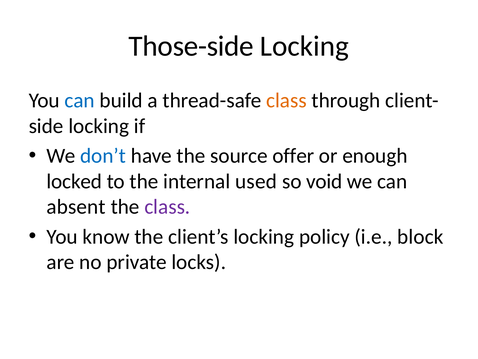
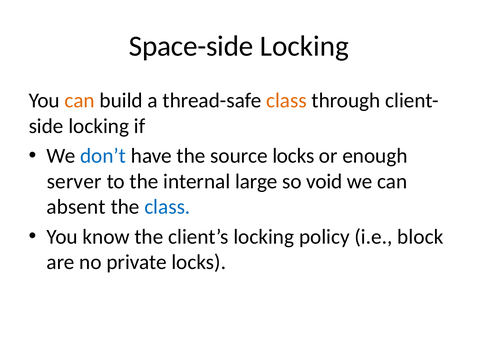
Those-side: Those-side -> Space-side
can at (80, 100) colour: blue -> orange
source offer: offer -> locks
locked: locked -> server
used: used -> large
class at (167, 207) colour: purple -> blue
